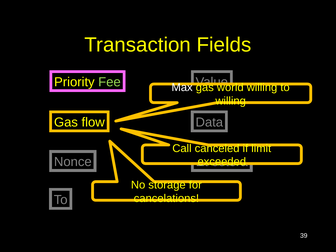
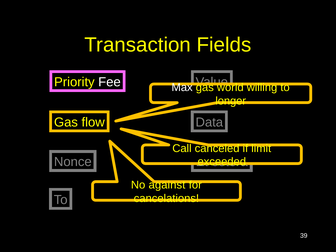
Fee colour: light green -> white
willing at (231, 101): willing -> longer
storage: storage -> against
